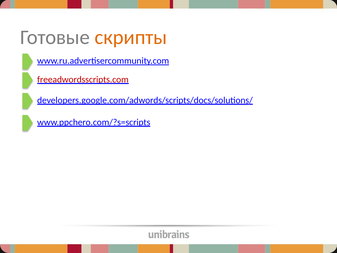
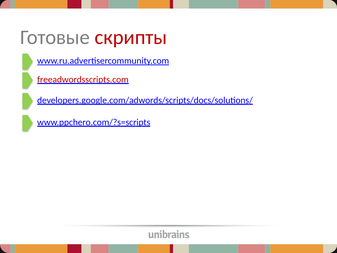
скрипты colour: orange -> red
